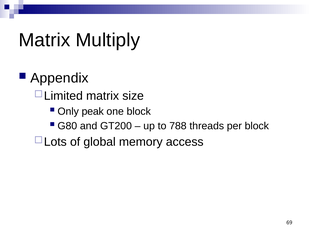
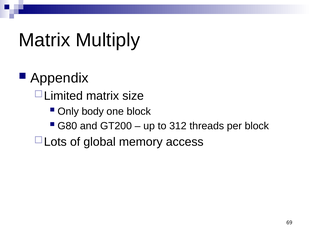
peak: peak -> body
788: 788 -> 312
